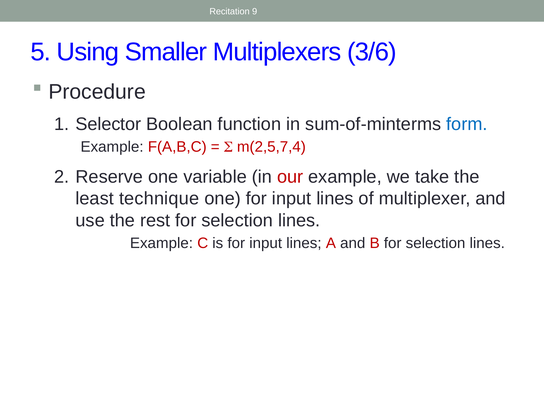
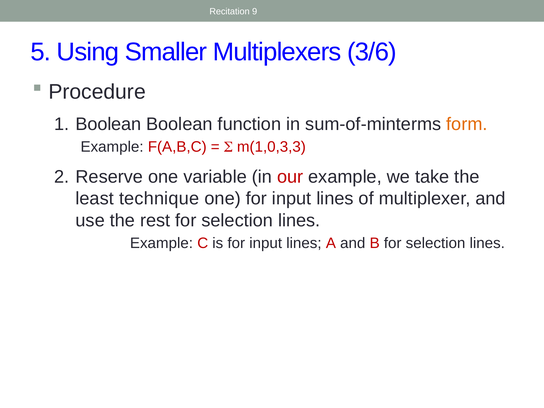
1 Selector: Selector -> Boolean
form colour: blue -> orange
m(2,5,7,4: m(2,5,7,4 -> m(1,0,3,3
